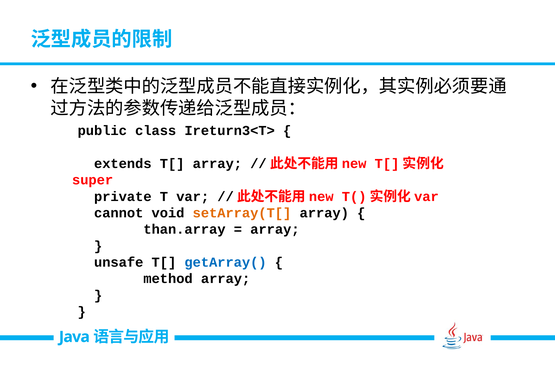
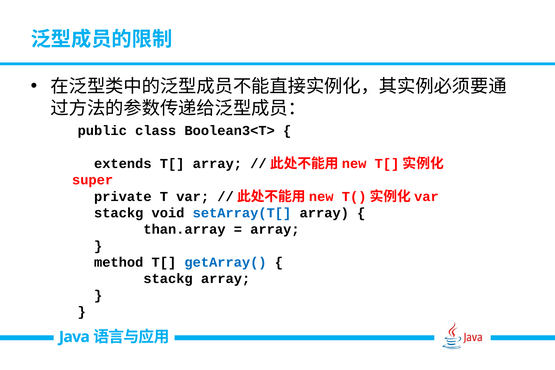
Ireturn3<T>: Ireturn3<T> -> Boolean3<T>
cannot at (119, 213): cannot -> stackg
setArray(T[ colour: orange -> blue
unsafe: unsafe -> method
method at (168, 279): method -> stackg
